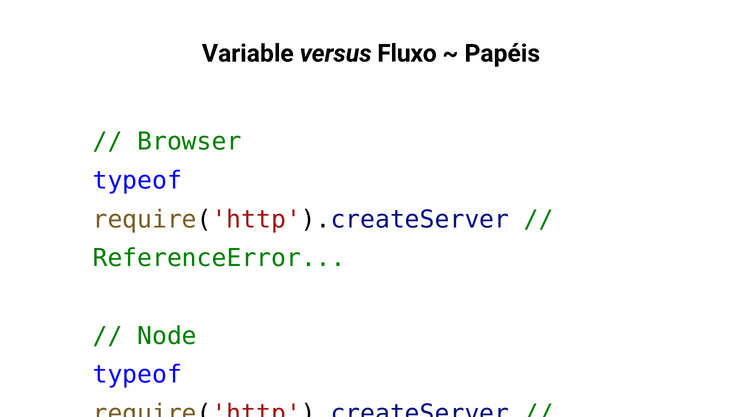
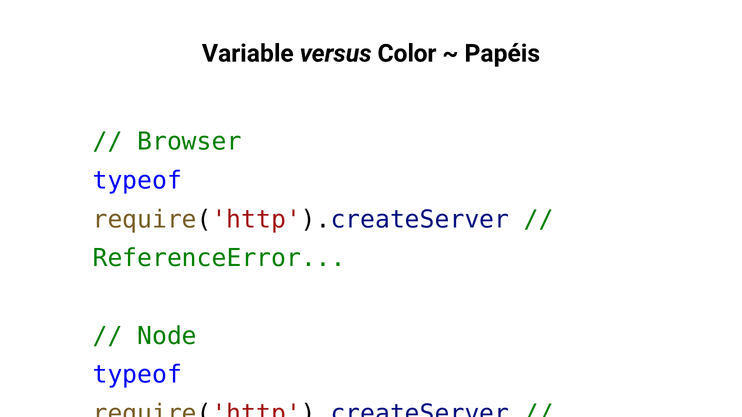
Fluxo: Fluxo -> Color
